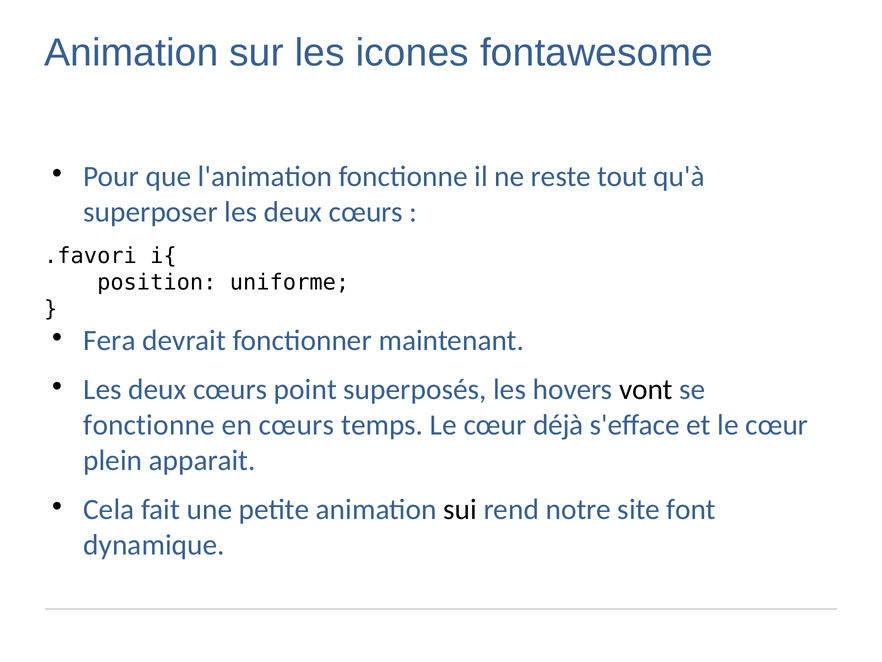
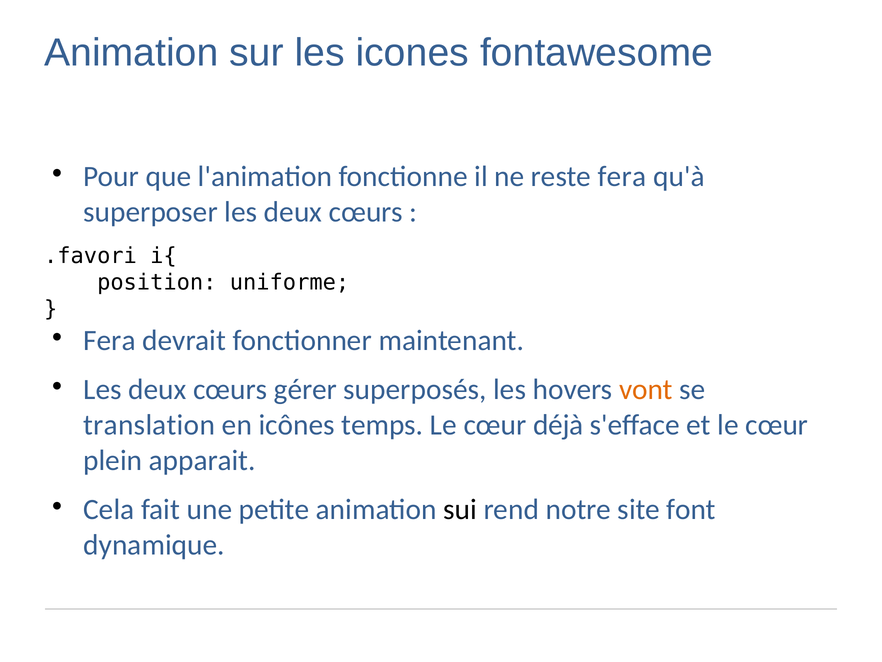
reste tout: tout -> fera
point: point -> gérer
vont colour: black -> orange
fonctionne at (149, 425): fonctionne -> translation
en cœurs: cœurs -> icônes
